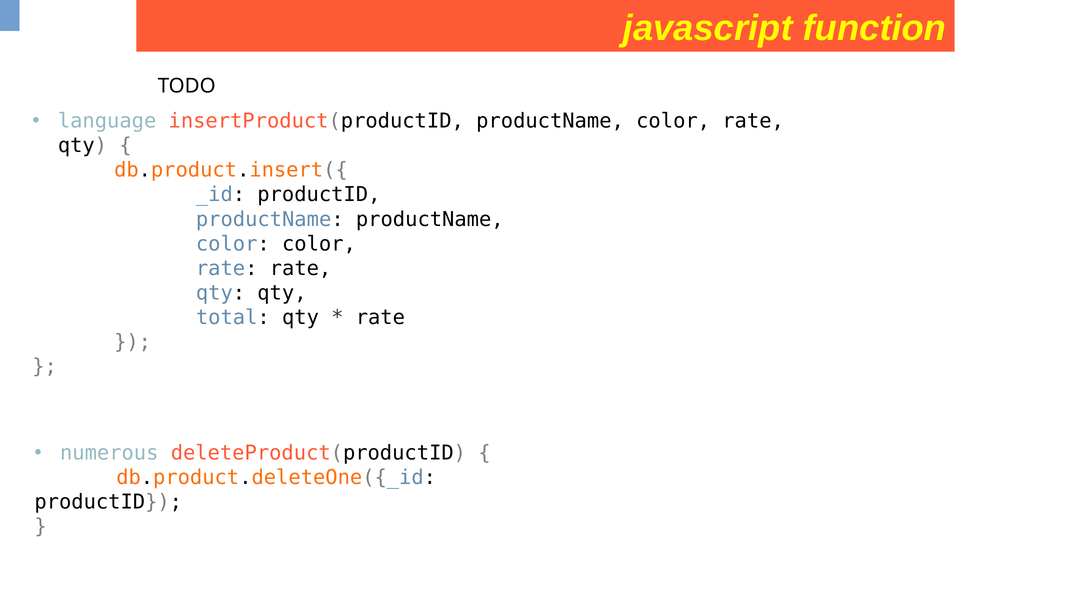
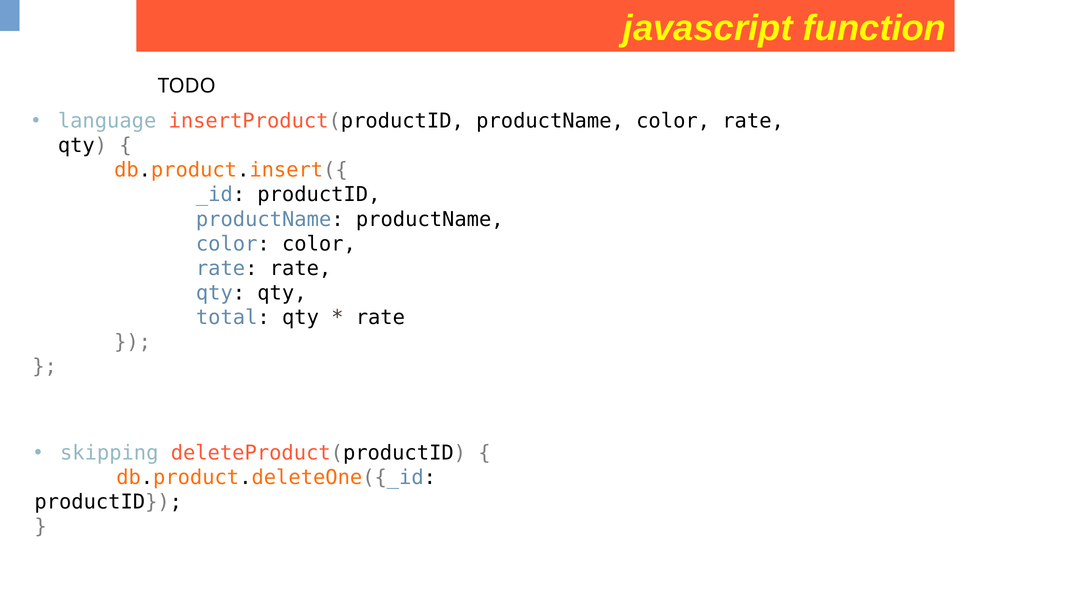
numerous: numerous -> skipping
